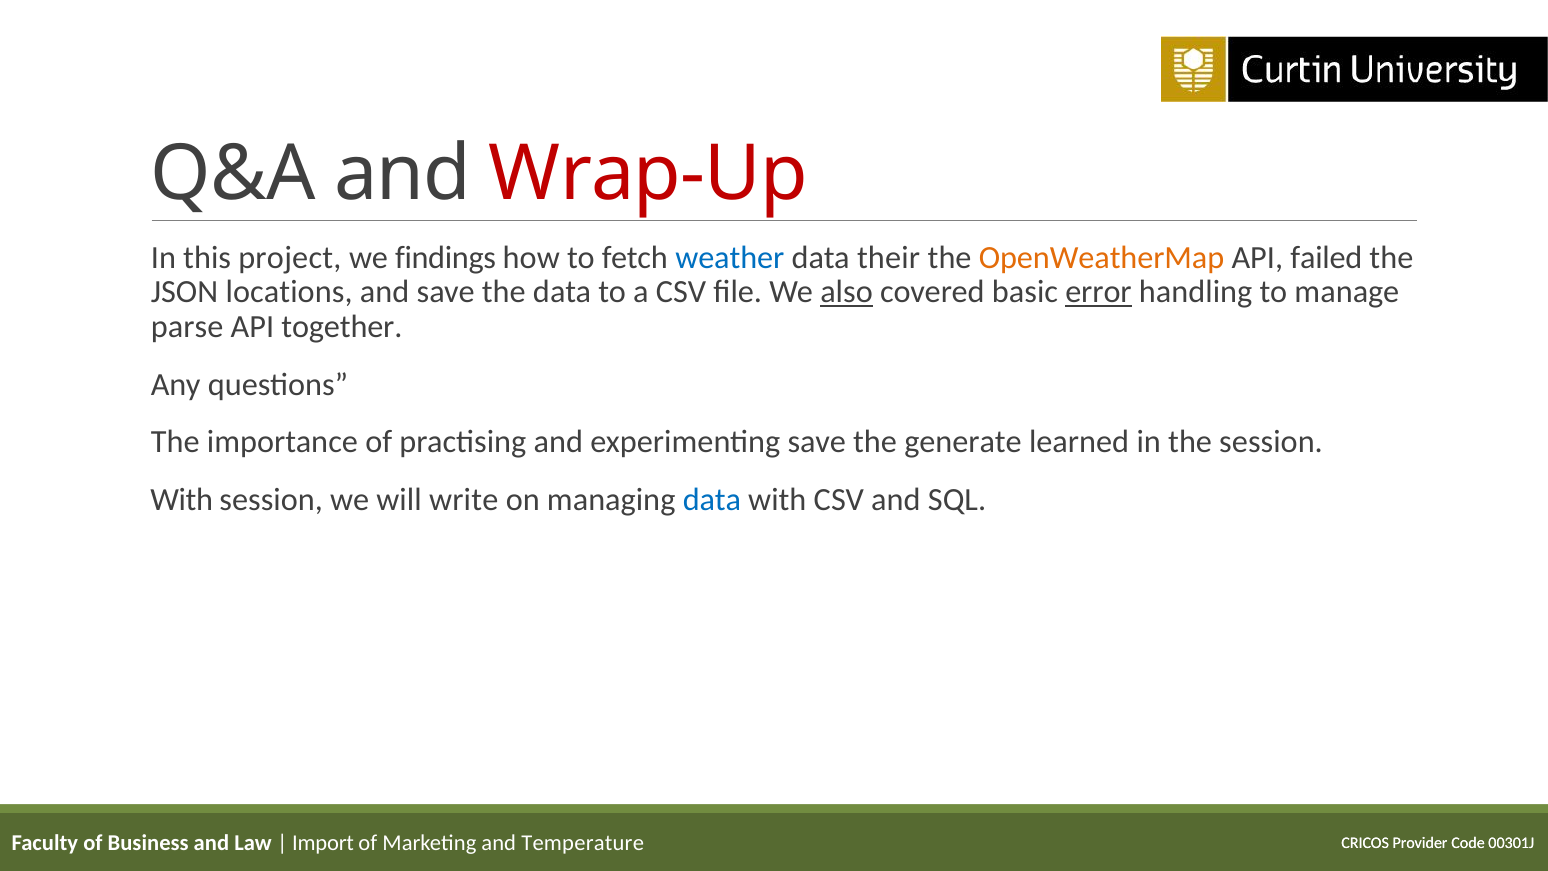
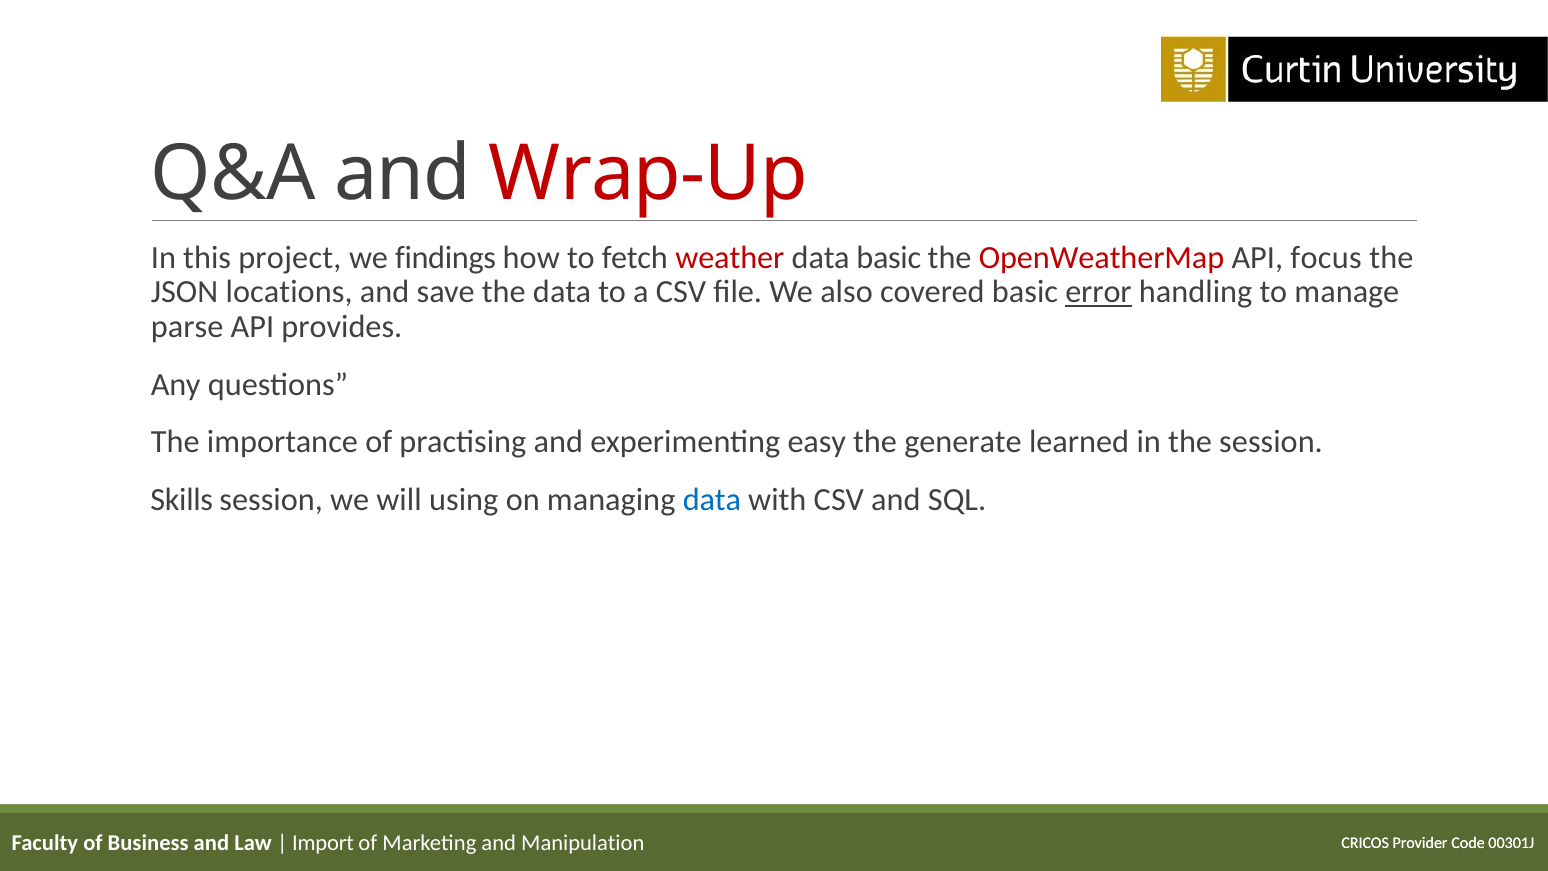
weather colour: blue -> red
data their: their -> basic
OpenWeatherMap colour: orange -> red
failed: failed -> focus
also underline: present -> none
together: together -> provides
experimenting save: save -> easy
With at (182, 499): With -> Skills
write: write -> using
Temperature: Temperature -> Manipulation
